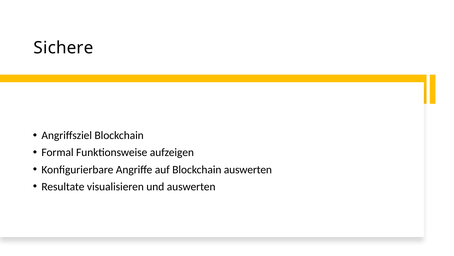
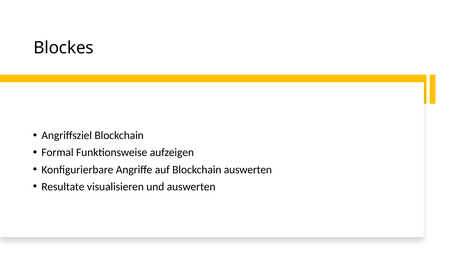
Sichere: Sichere -> Blockes
